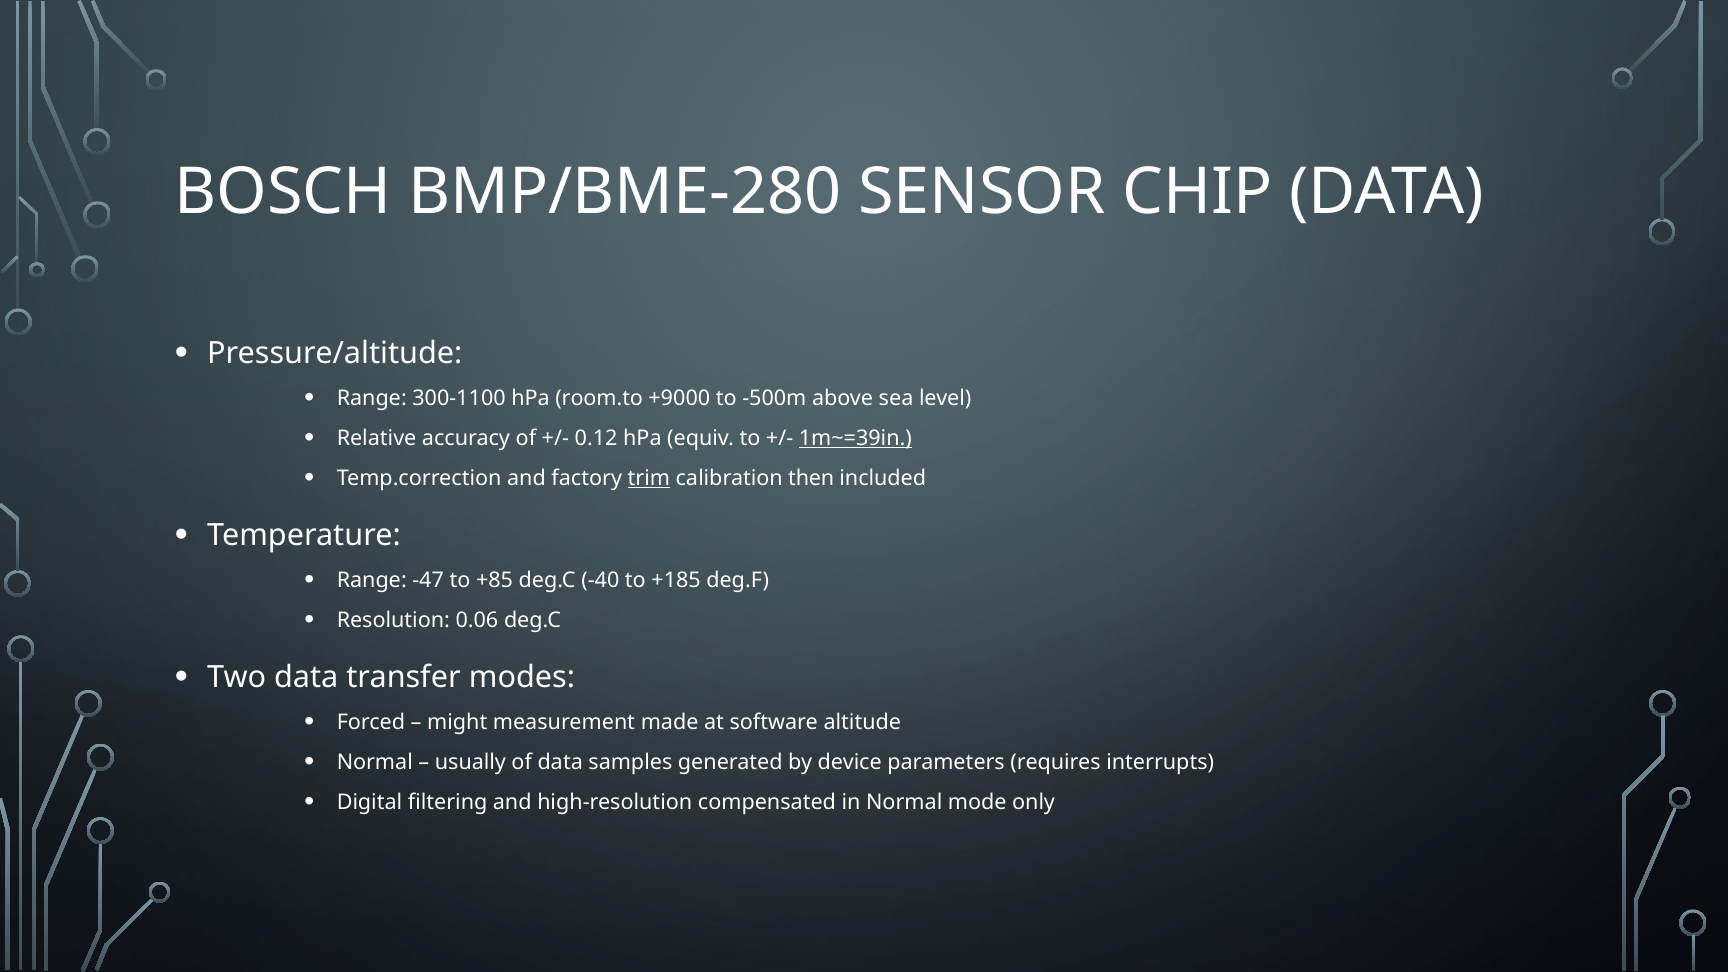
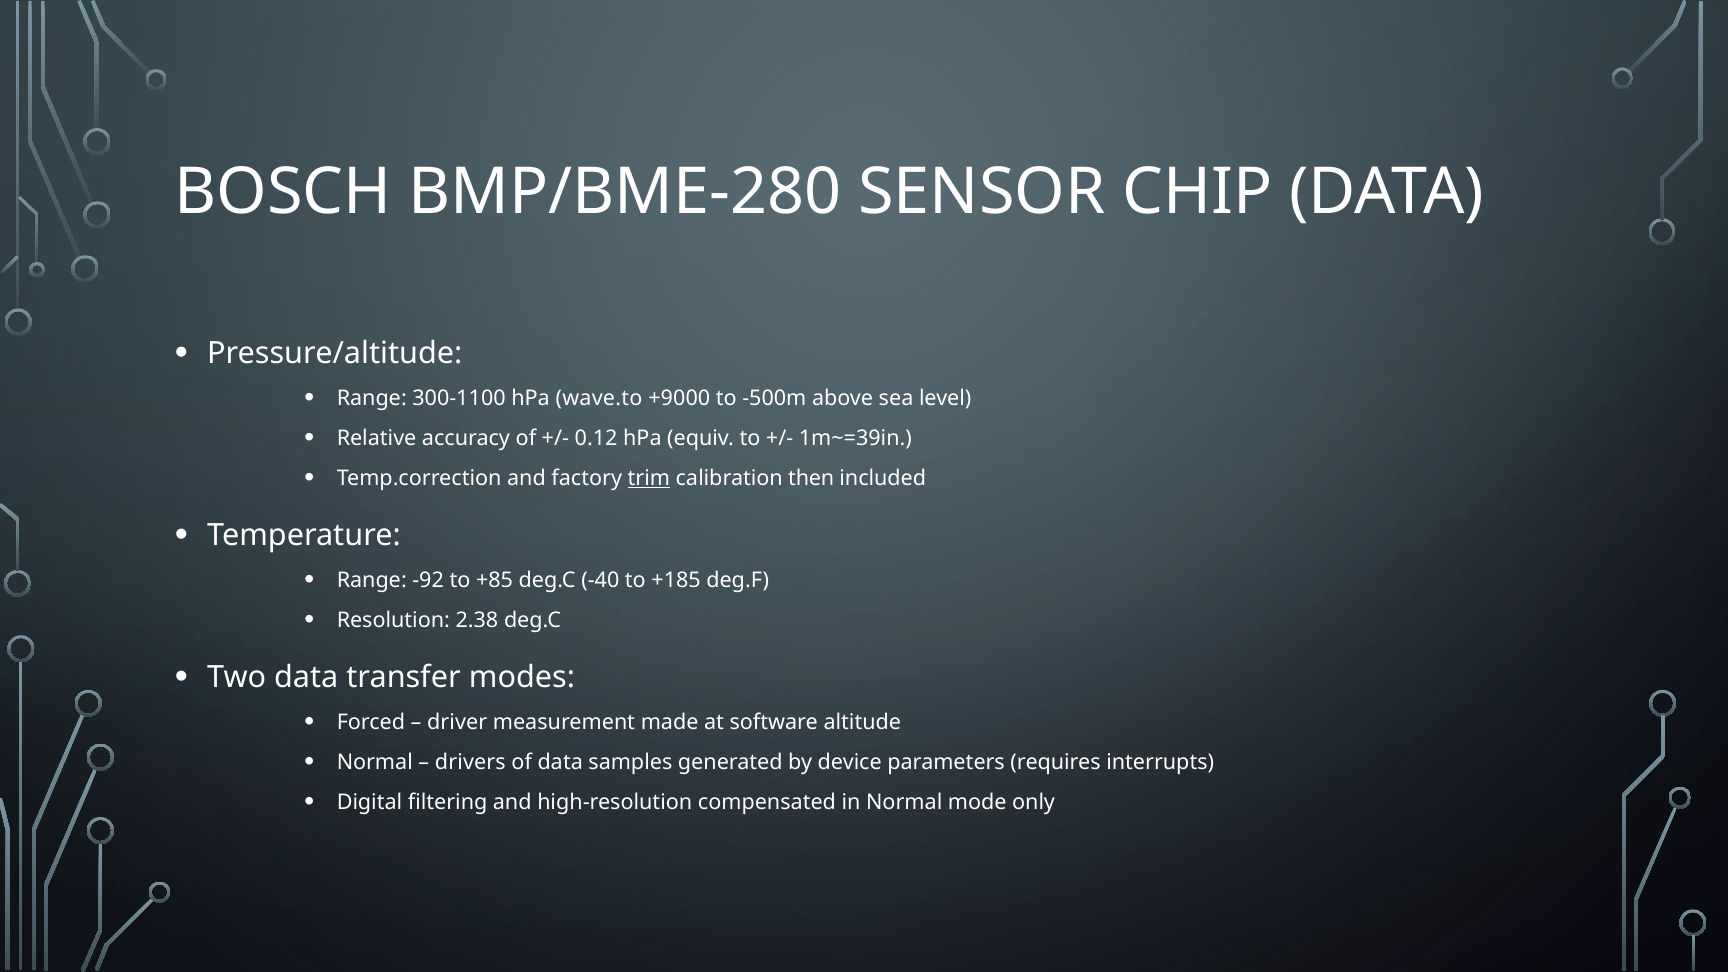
room.to: room.to -> wave.to
1m~=39in underline: present -> none
-47: -47 -> -92
0.06: 0.06 -> 2.38
might: might -> driver
usually: usually -> drivers
